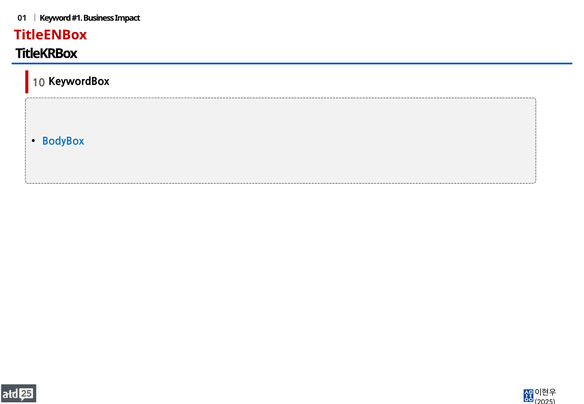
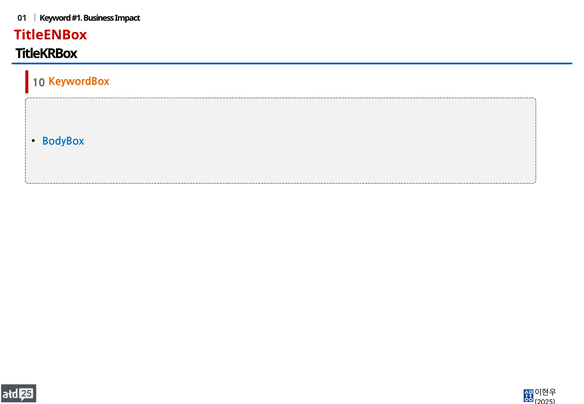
KeywordBox colour: black -> orange
